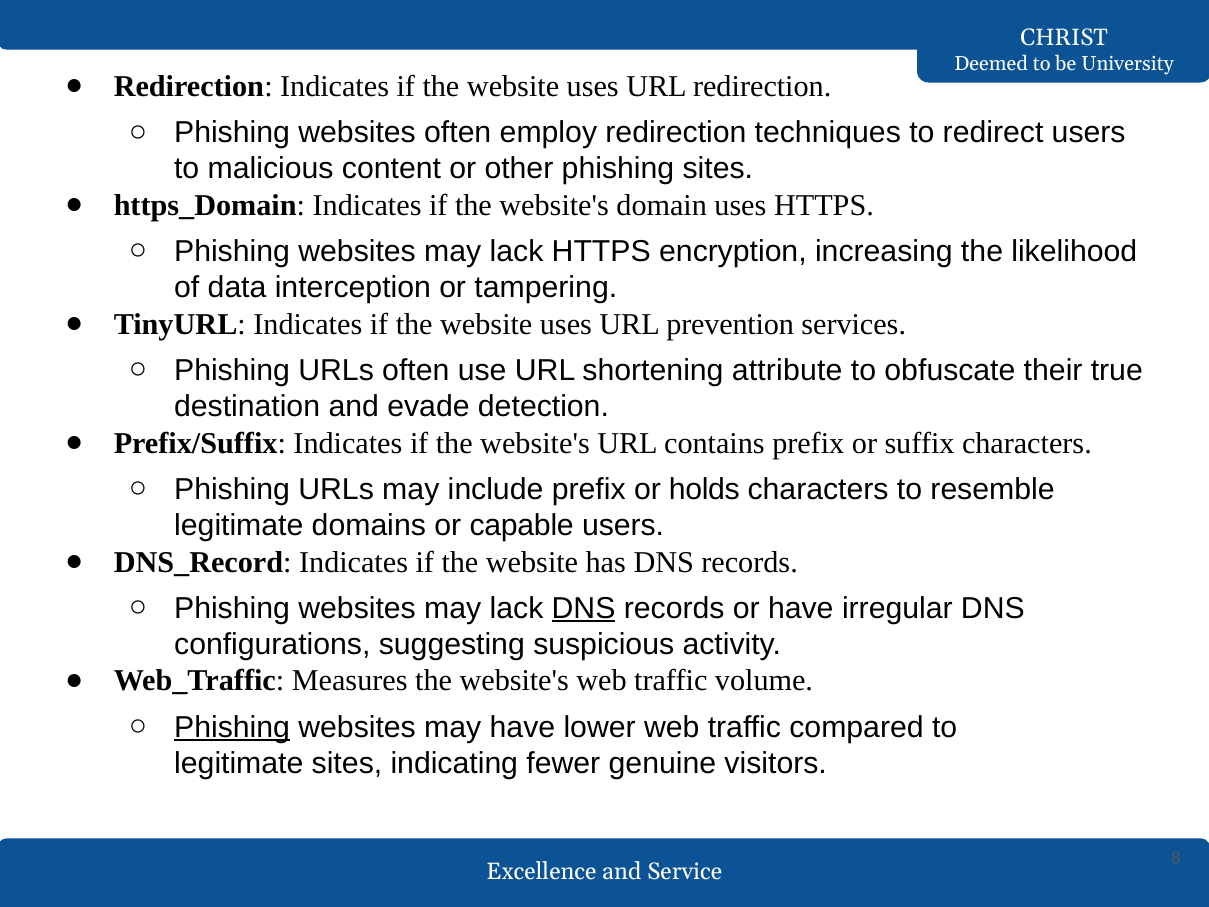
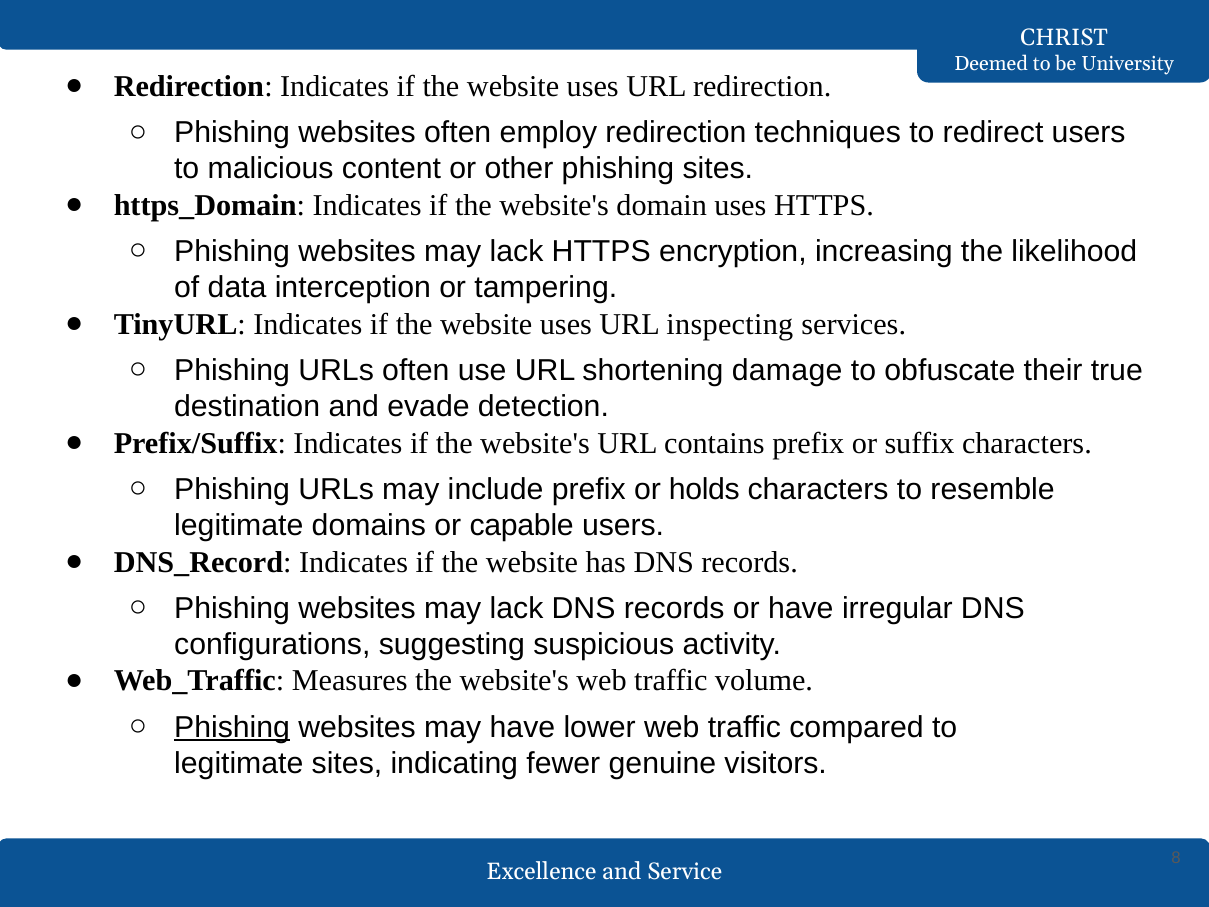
prevention: prevention -> inspecting
attribute: attribute -> damage
DNS at (584, 608) underline: present -> none
